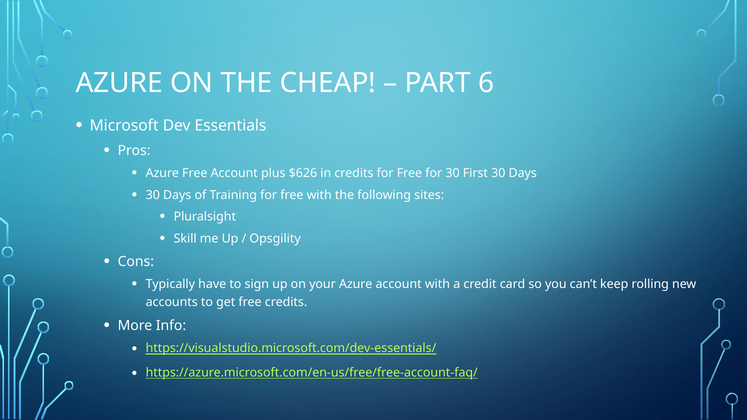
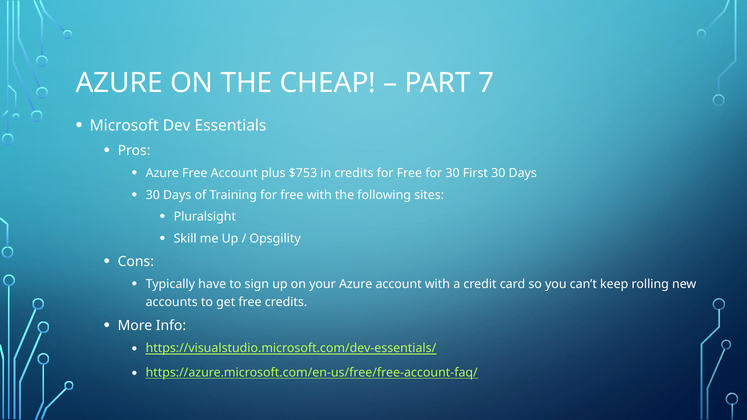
6: 6 -> 7
$626: $626 -> $753
